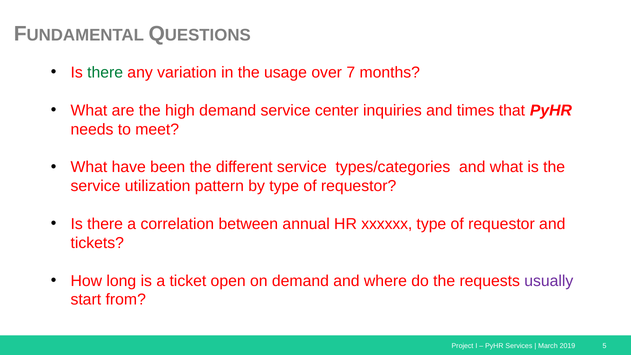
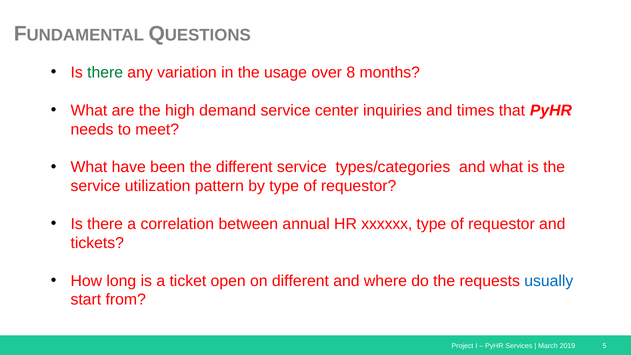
7: 7 -> 8
on demand: demand -> different
usually colour: purple -> blue
